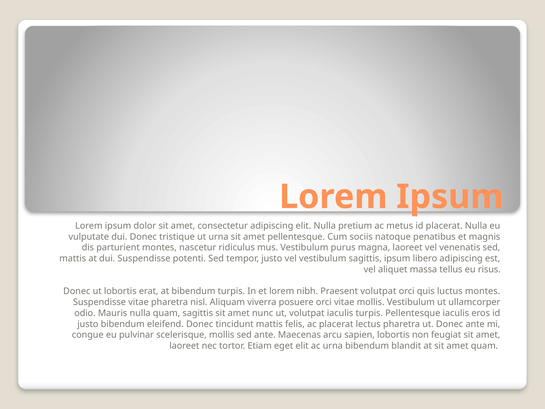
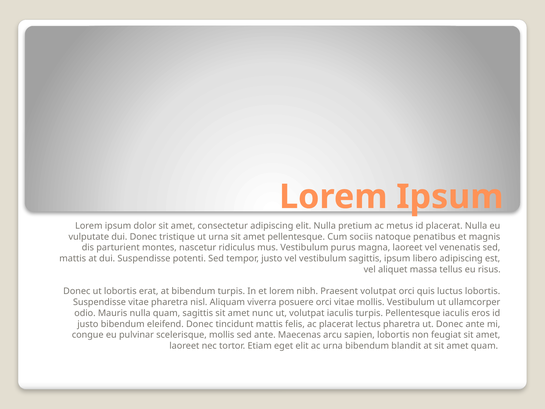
luctus montes: montes -> lobortis
